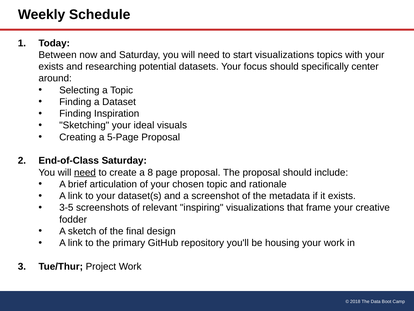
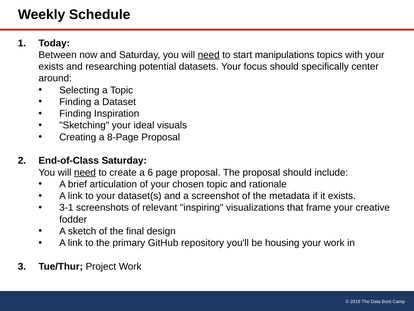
need at (209, 55) underline: none -> present
start visualizations: visualizations -> manipulations
5-Page: 5-Page -> 8-Page
8: 8 -> 6
3-5: 3-5 -> 3-1
